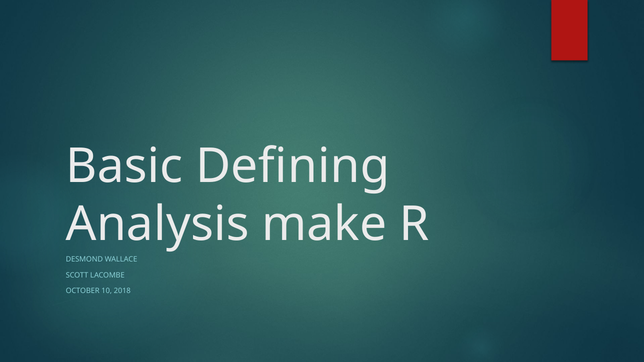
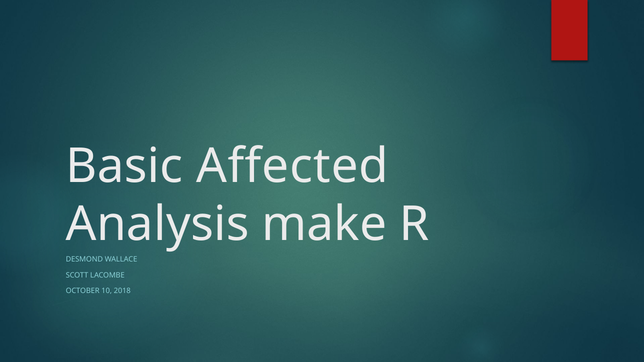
Defining: Defining -> Affected
